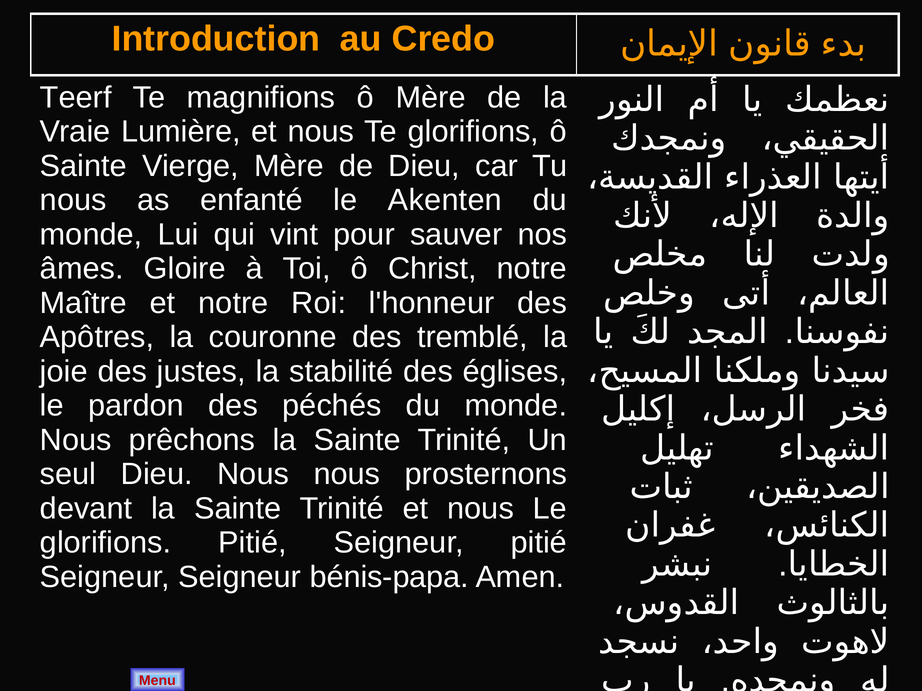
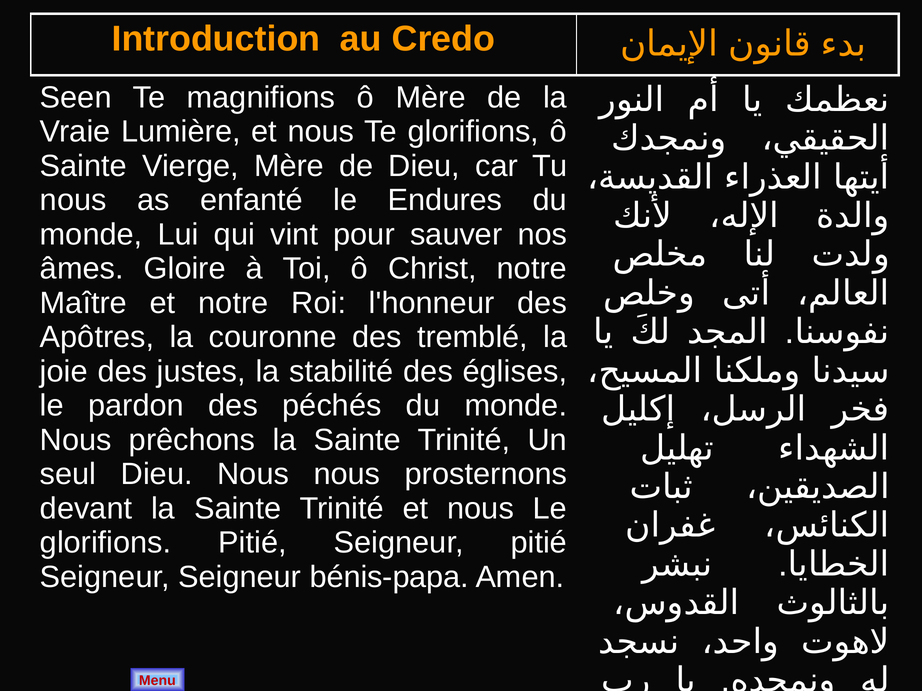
Teerf: Teerf -> Seen
Akenten: Akenten -> Endures
